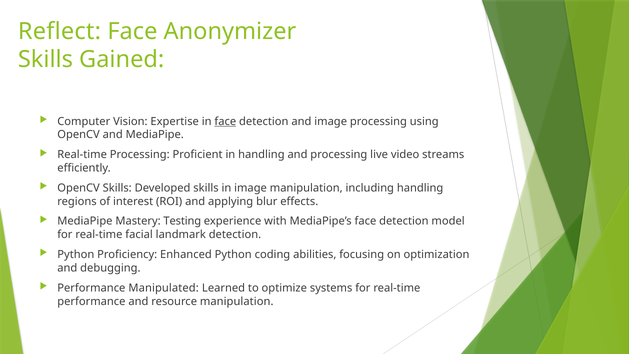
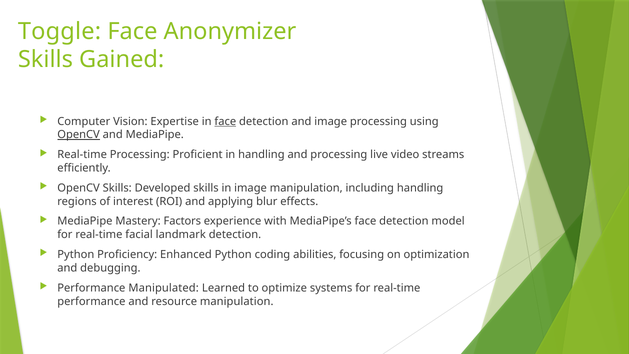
Reflect: Reflect -> Toggle
OpenCV at (79, 135) underline: none -> present
Testing: Testing -> Factors
